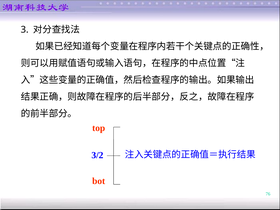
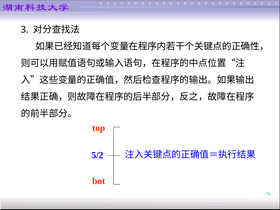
3/2: 3/2 -> 5/2
